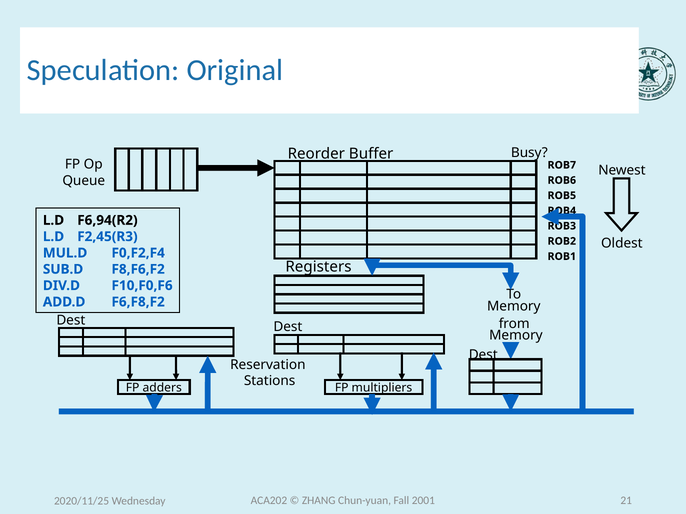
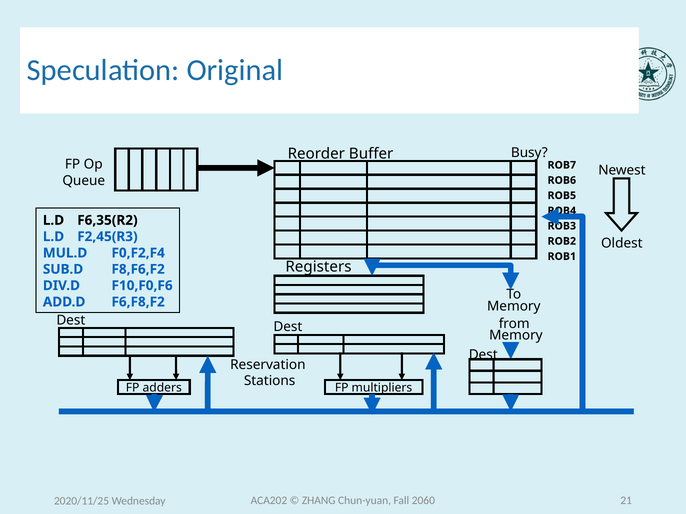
F6,94(R2: F6,94(R2 -> F6,35(R2
2001: 2001 -> 2060
